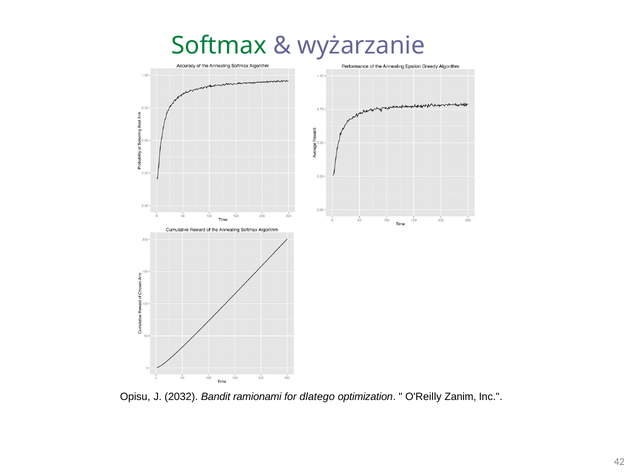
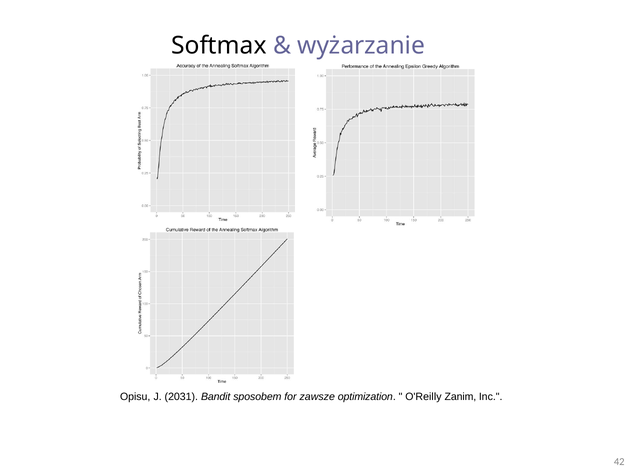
Softmax colour: green -> black
2032: 2032 -> 2031
ramionami: ramionami -> sposobem
dlatego: dlatego -> zawsze
